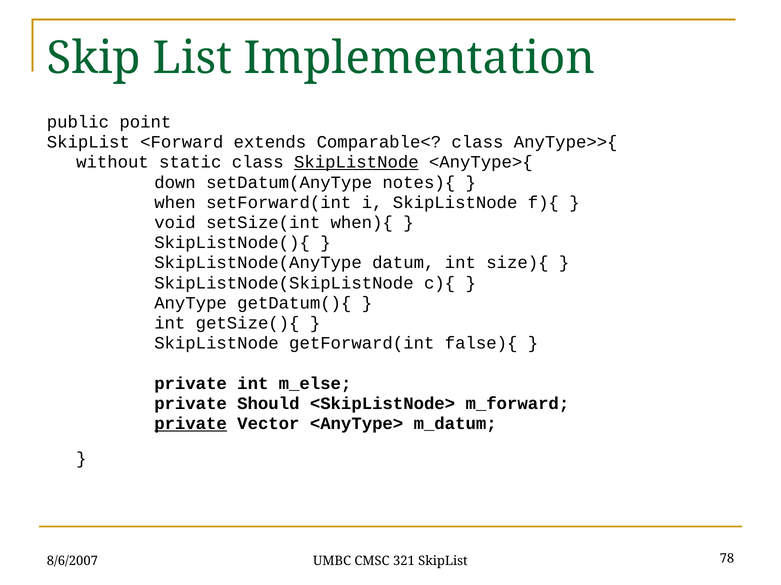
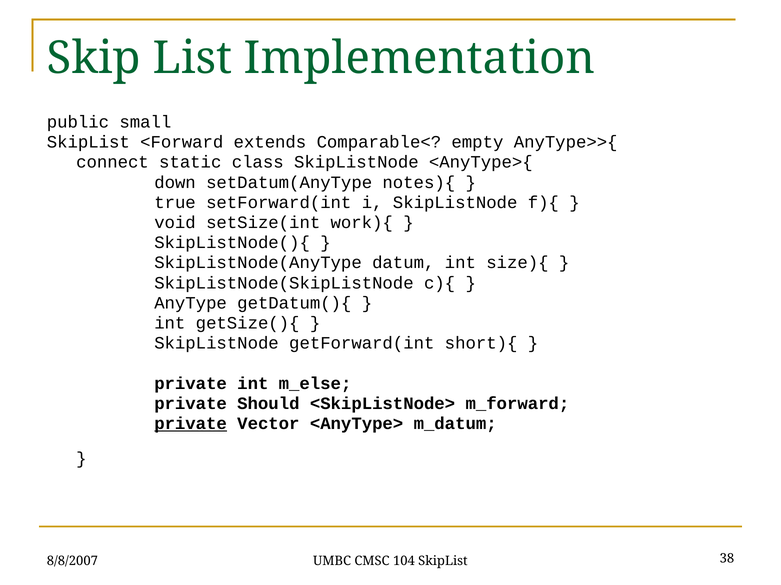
point: point -> small
Comparable< class: class -> empty
without: without -> connect
SkipListNode at (356, 162) underline: present -> none
when: when -> true
when){: when){ -> work){
false){: false){ -> short){
8/6/2007: 8/6/2007 -> 8/8/2007
321: 321 -> 104
78: 78 -> 38
